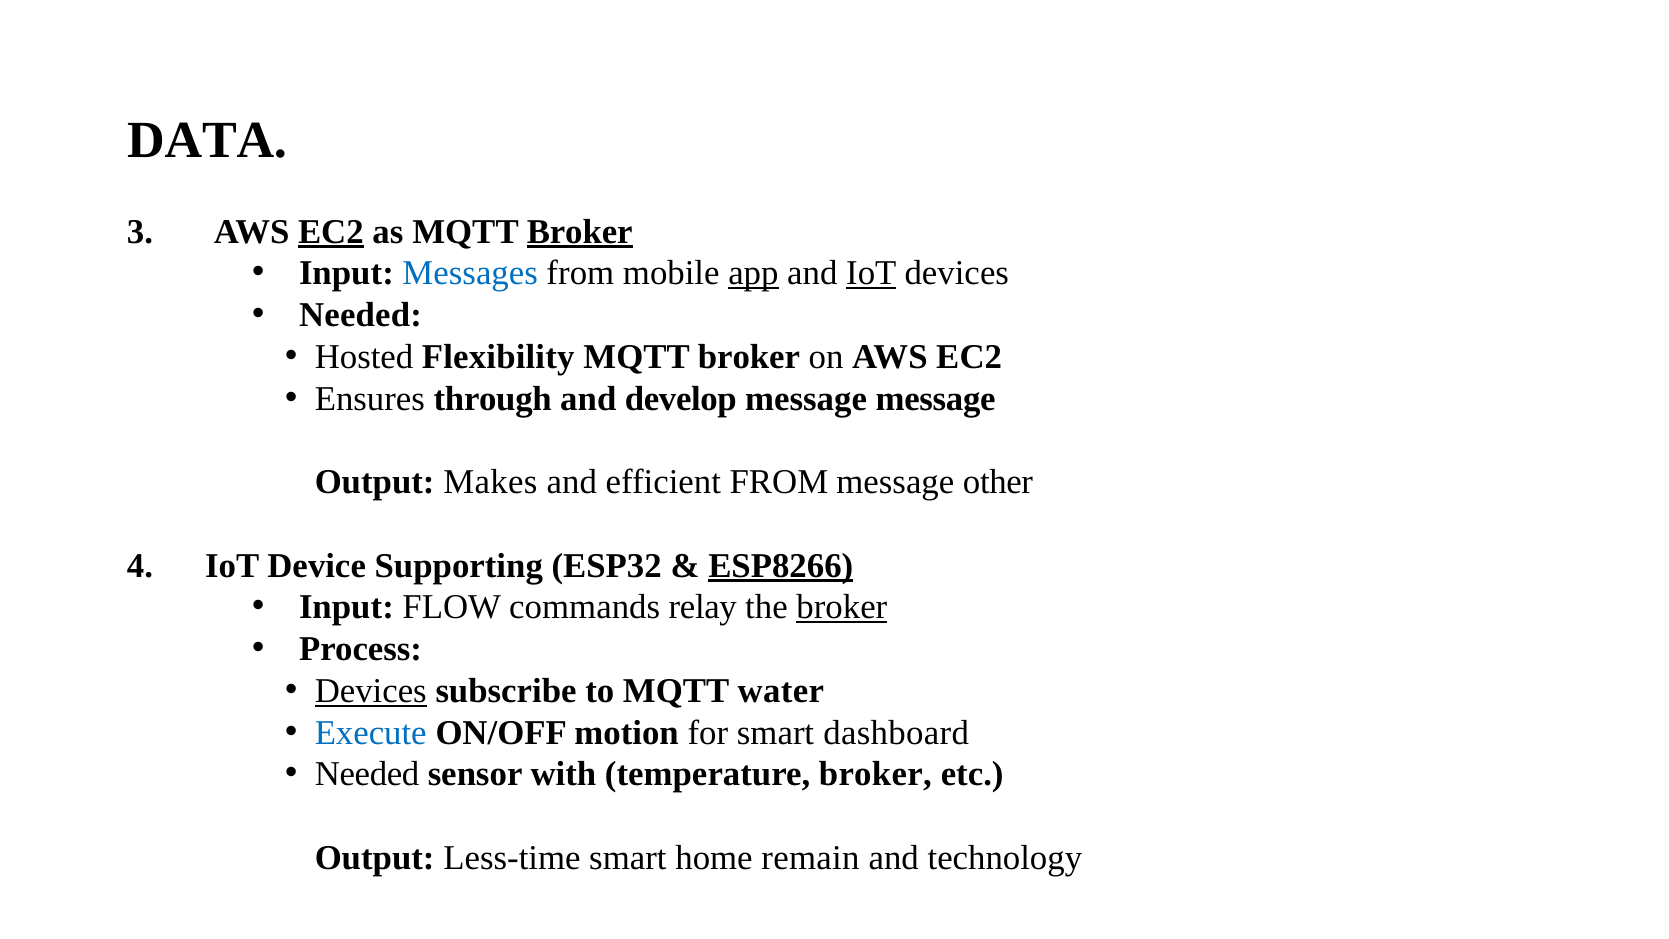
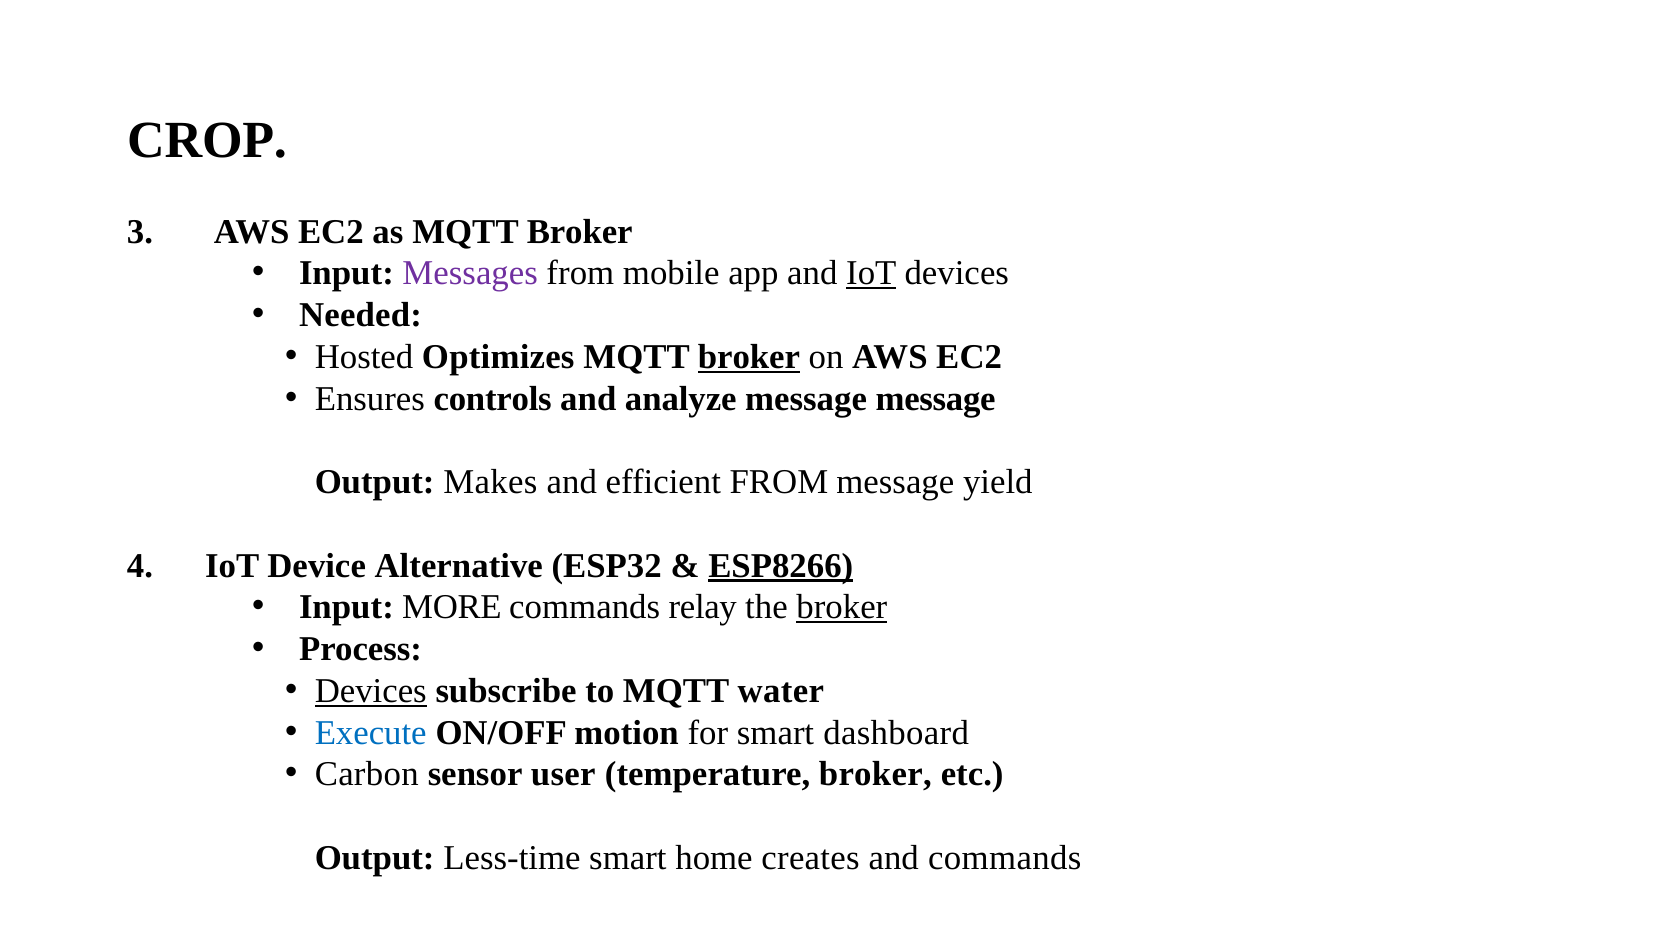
DATA: DATA -> CROP
EC2 at (331, 231) underline: present -> none
Broker at (580, 231) underline: present -> none
Messages colour: blue -> purple
app underline: present -> none
Flexibility: Flexibility -> Optimizes
broker at (749, 357) underline: none -> present
through: through -> controls
develop: develop -> analyze
other: other -> yield
Supporting: Supporting -> Alternative
FLOW: FLOW -> MORE
Needed at (367, 774): Needed -> Carbon
with: with -> user
remain: remain -> creates
and technology: technology -> commands
